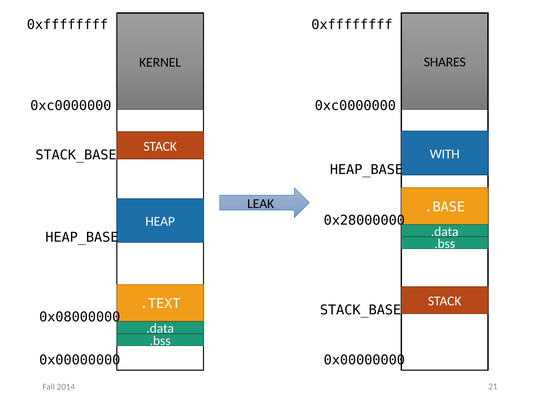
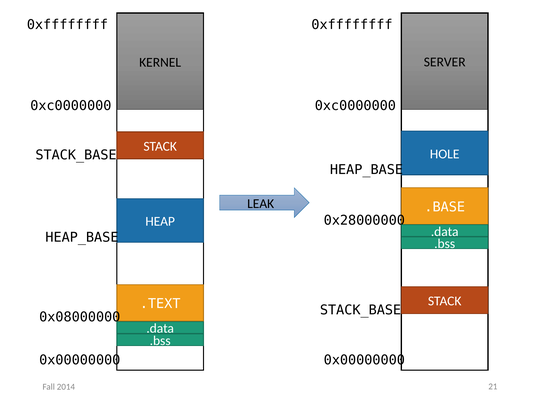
SHARES: SHARES -> SERVER
WITH: WITH -> HOLE
